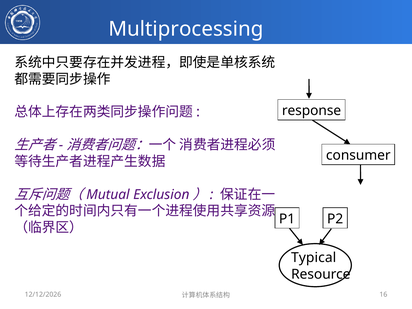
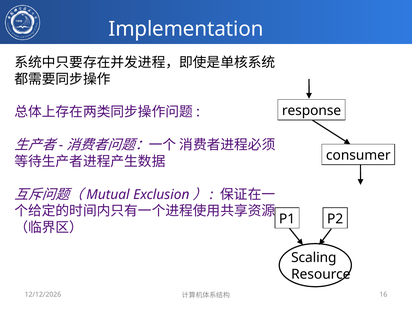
Multiprocessing: Multiprocessing -> Implementation
Typical: Typical -> Scaling
